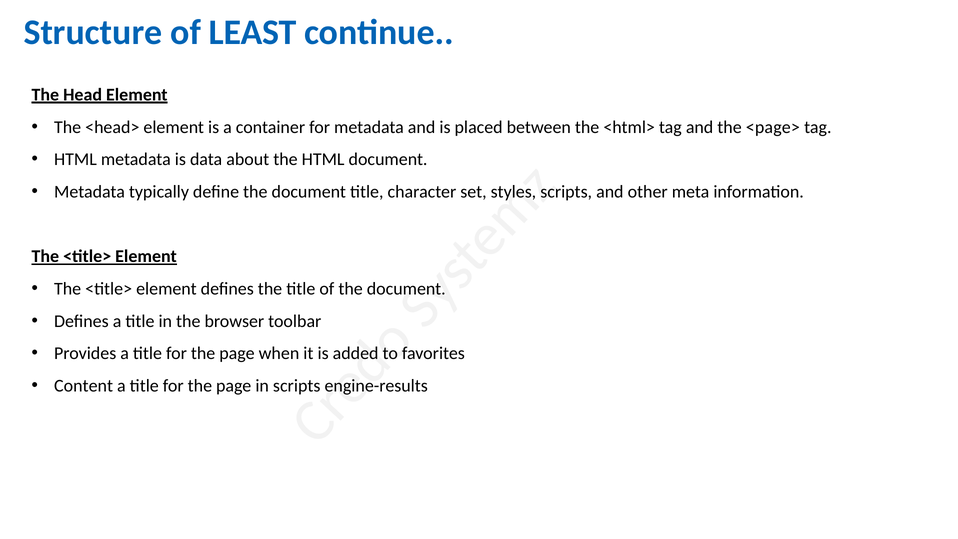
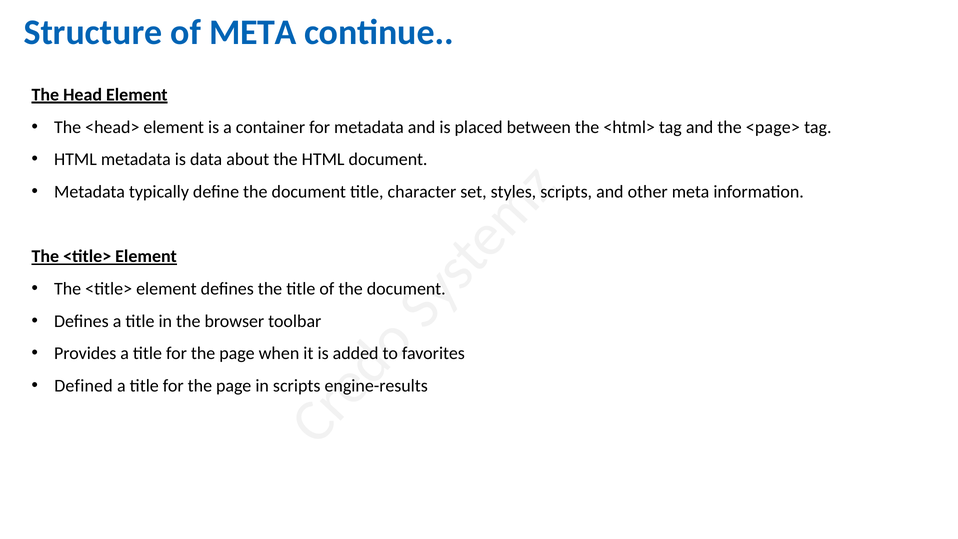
of LEAST: LEAST -> META
Content: Content -> Defined
